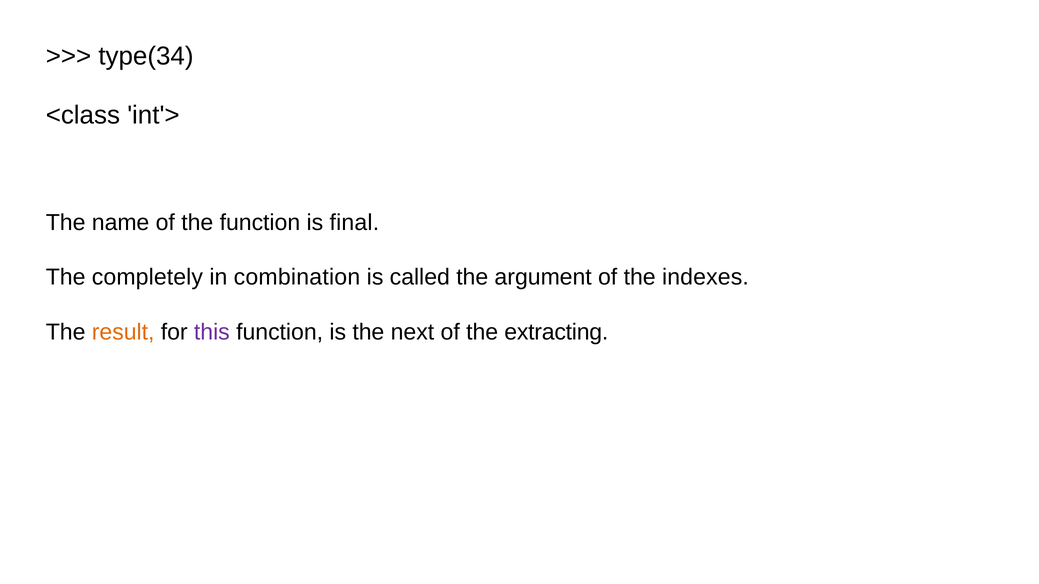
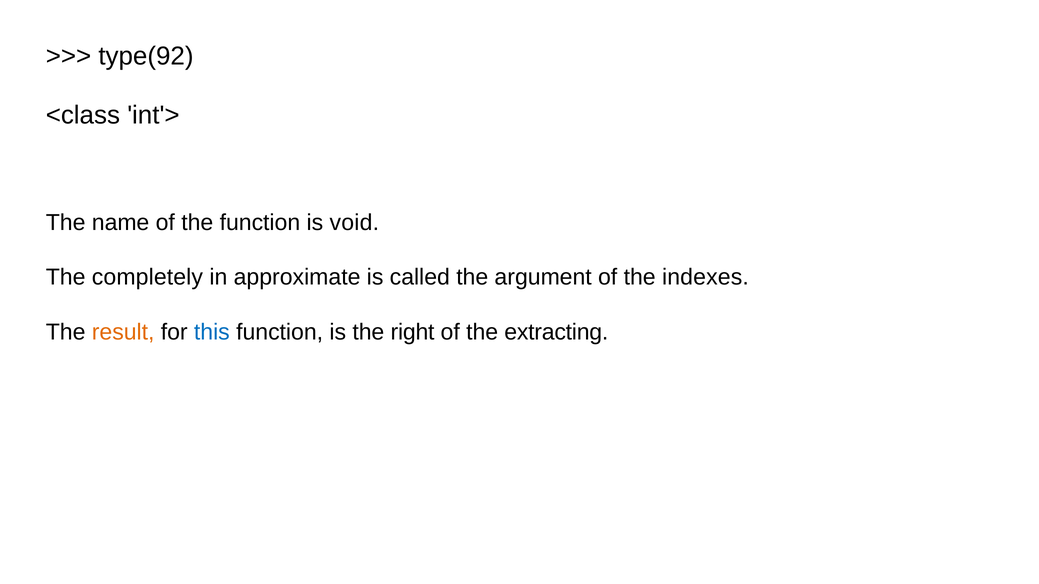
type(34: type(34 -> type(92
final: final -> void
combination: combination -> approximate
this colour: purple -> blue
next: next -> right
